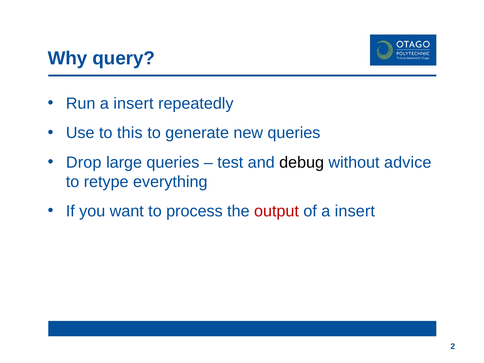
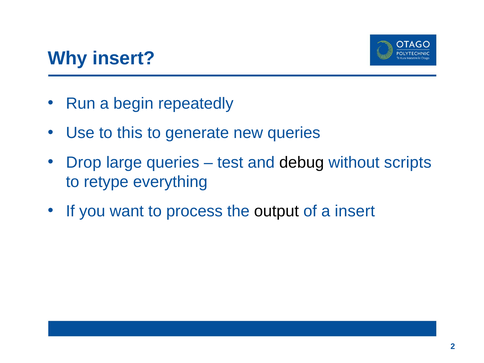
Why query: query -> insert
Run a insert: insert -> begin
advice: advice -> scripts
output colour: red -> black
